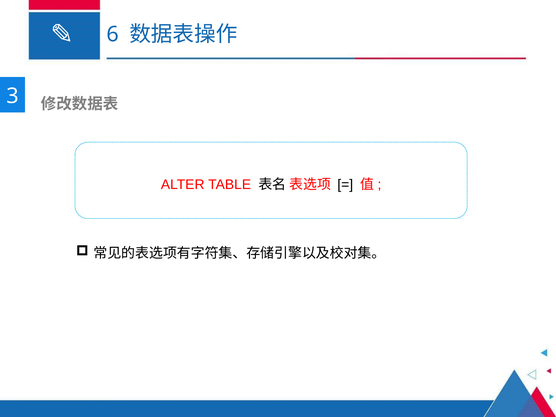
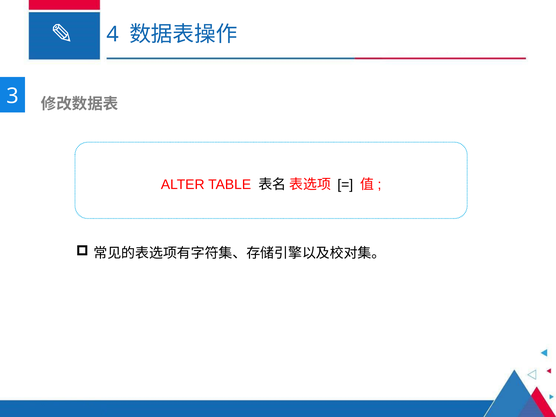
6: 6 -> 4
